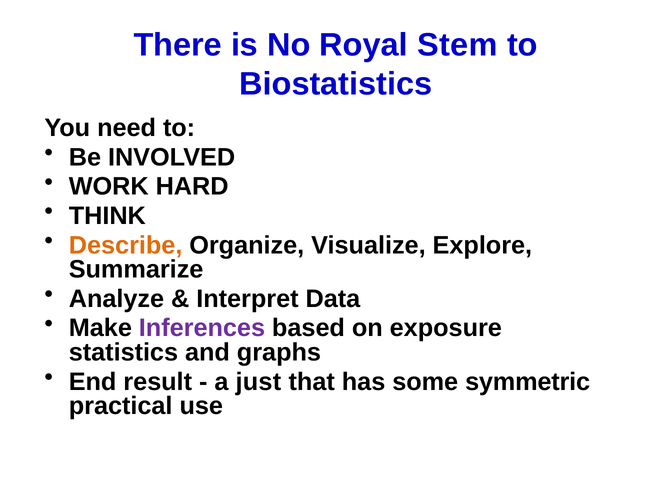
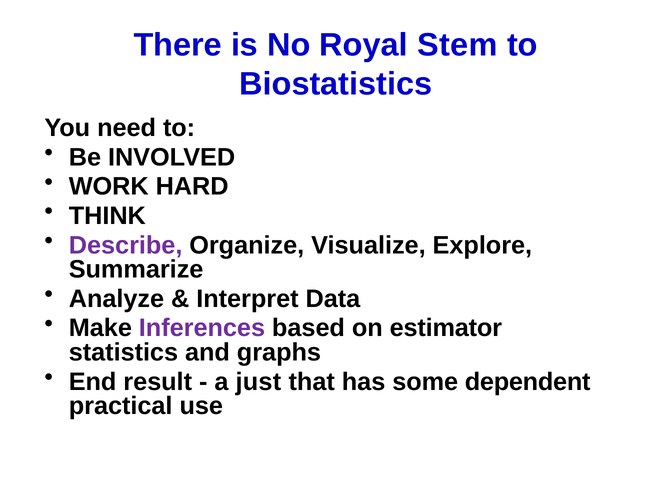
Describe colour: orange -> purple
exposure: exposure -> estimator
symmetric: symmetric -> dependent
